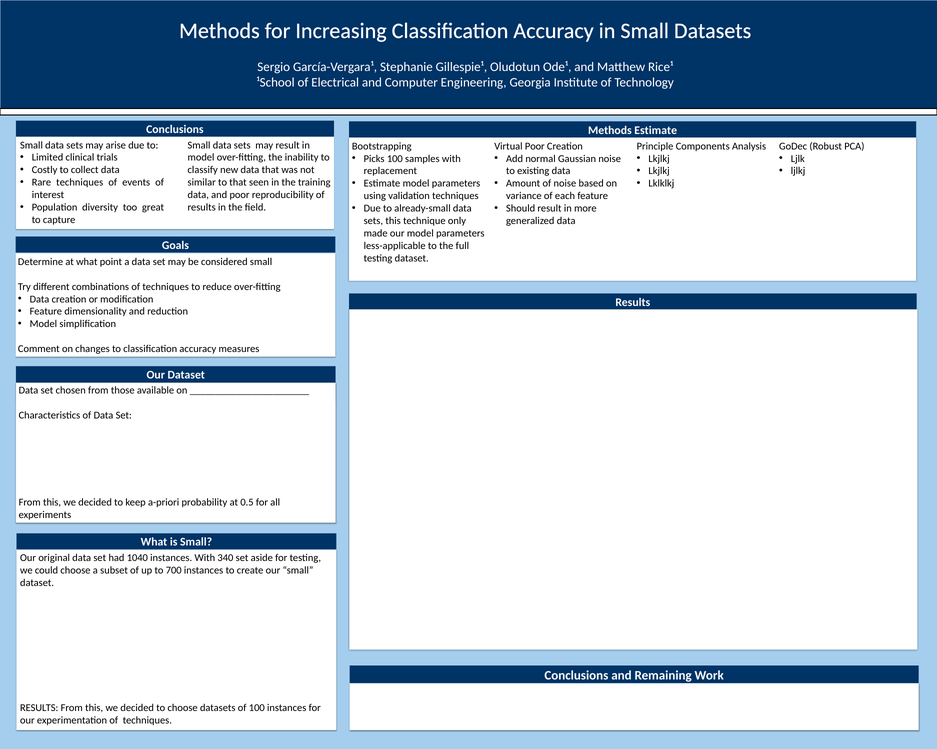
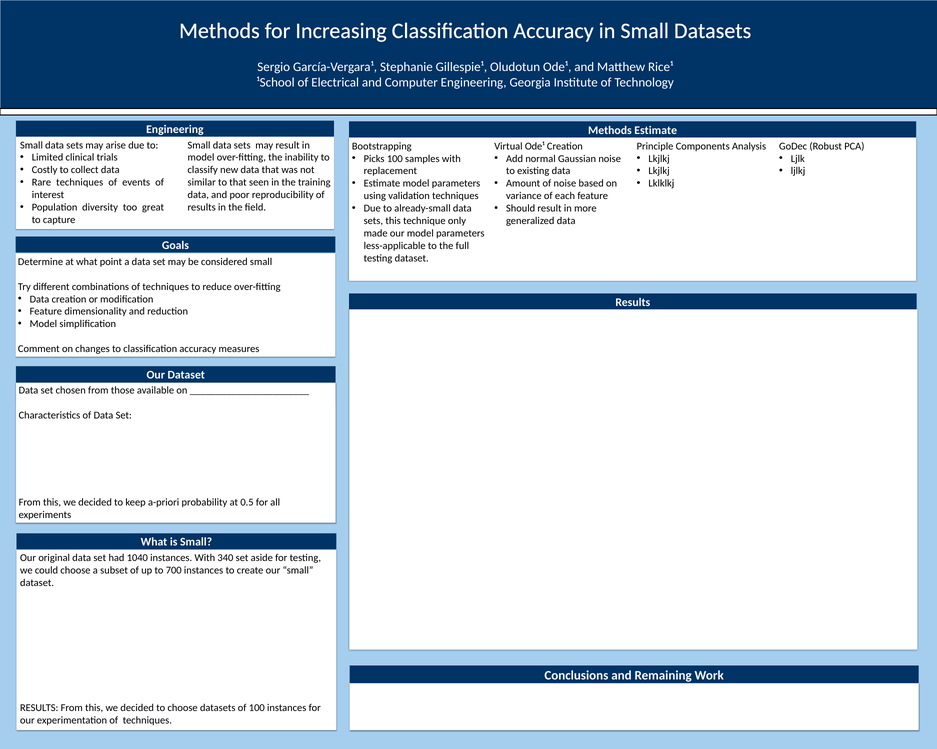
Conclusions at (175, 130): Conclusions -> Engineering
Virtual Poor: Poor -> Ode¹
